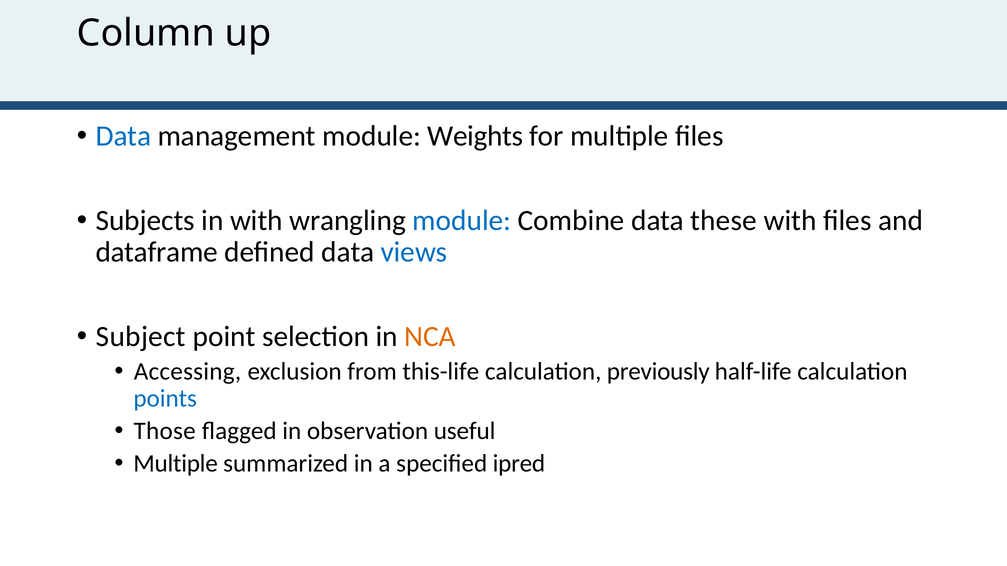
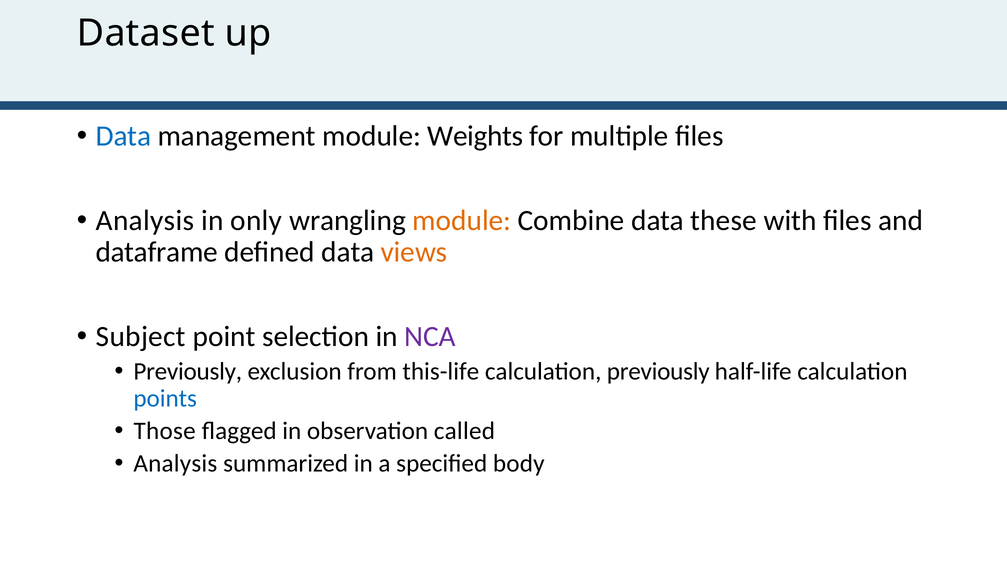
Column: Column -> Dataset
Subjects at (145, 221): Subjects -> Analysis
in with: with -> only
module at (462, 221) colour: blue -> orange
views colour: blue -> orange
NCA colour: orange -> purple
Accessing at (187, 372): Accessing -> Previously
useful: useful -> called
Multiple at (176, 464): Multiple -> Analysis
ipred: ipred -> body
